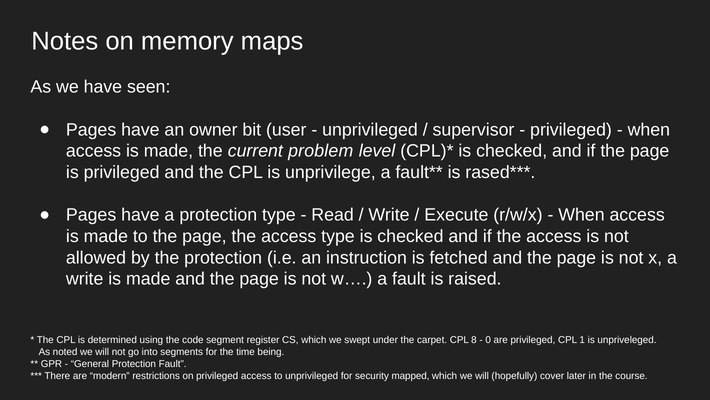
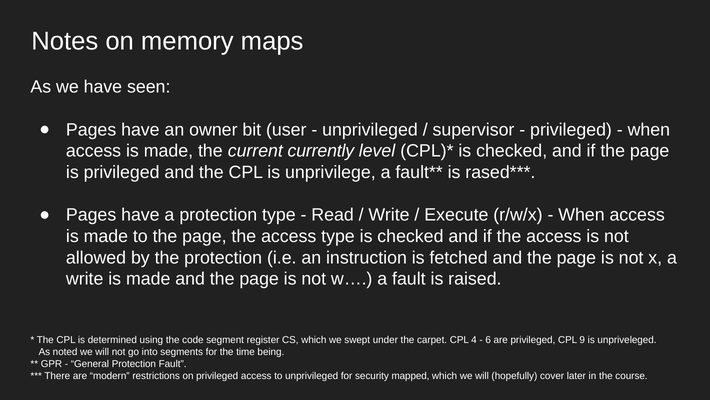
problem: problem -> currently
8: 8 -> 4
0: 0 -> 6
1: 1 -> 9
